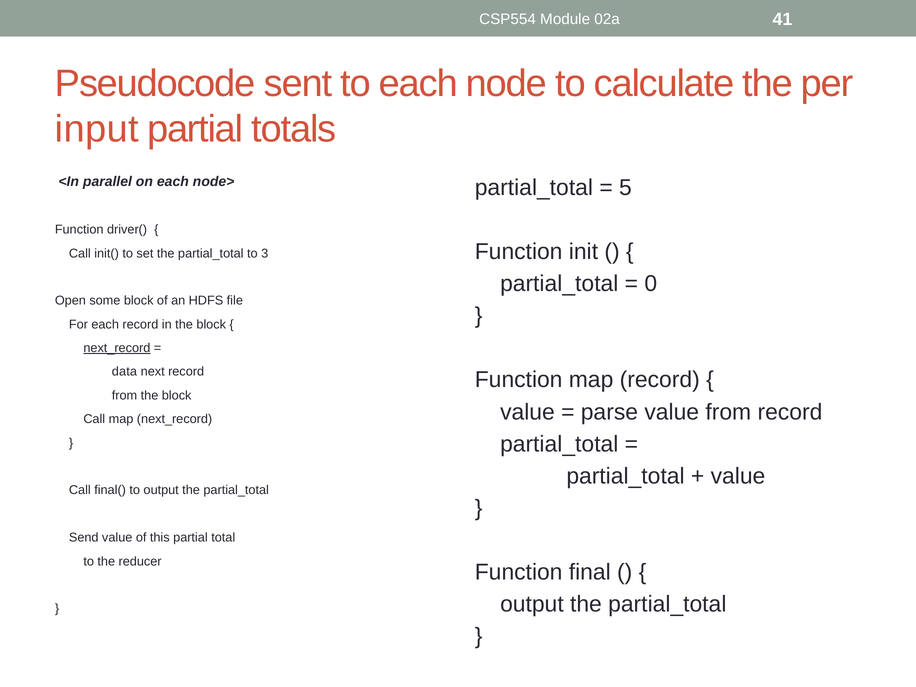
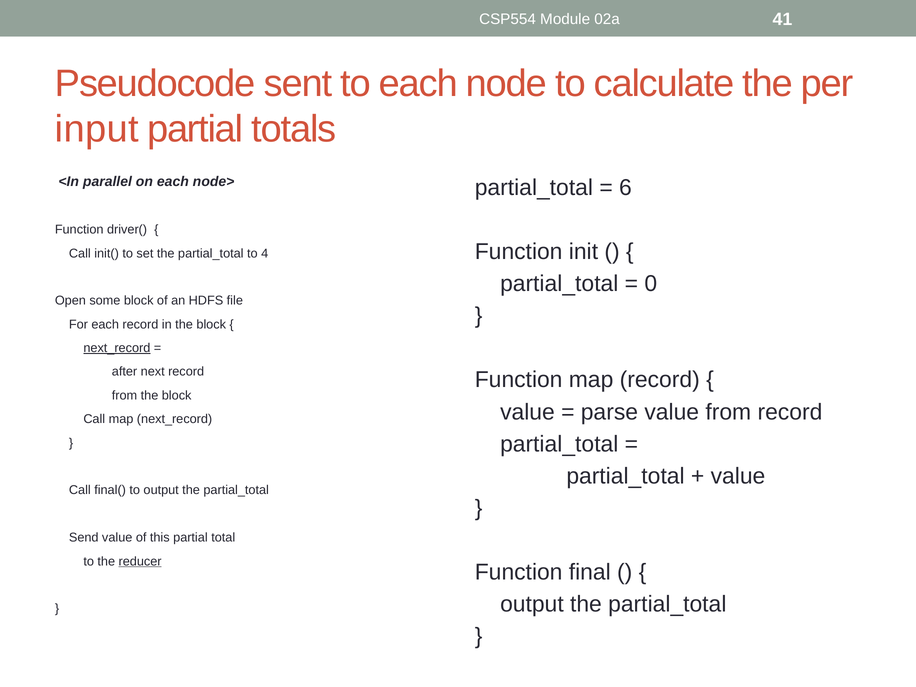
5: 5 -> 6
3: 3 -> 4
data: data -> after
reducer underline: none -> present
